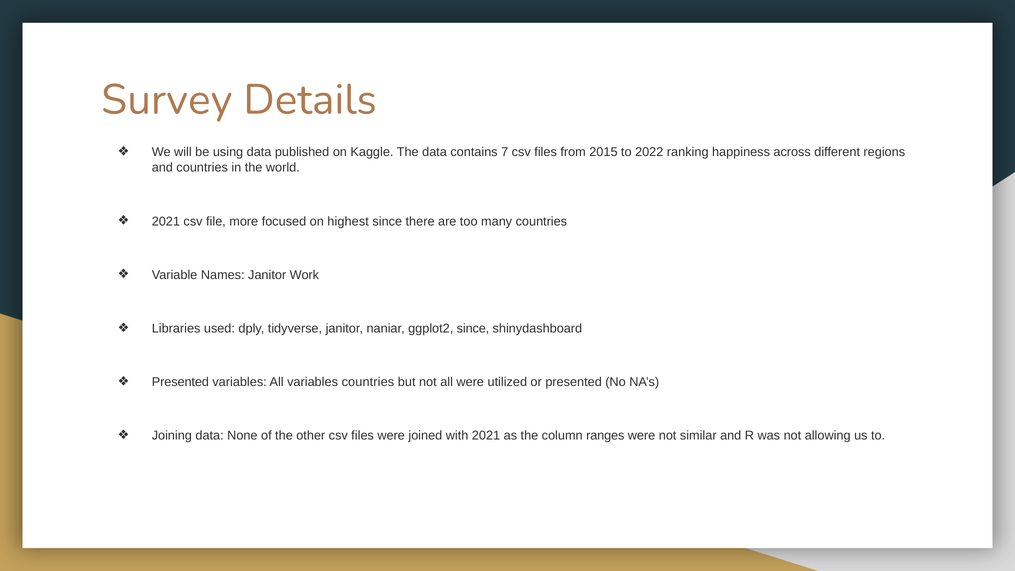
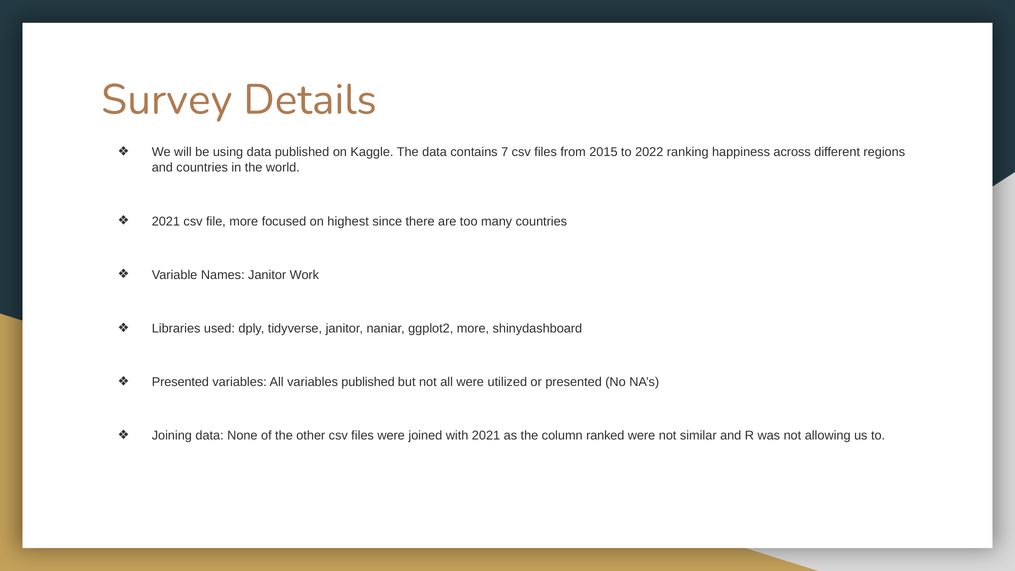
ggplot2 since: since -> more
variables countries: countries -> published
ranges: ranges -> ranked
